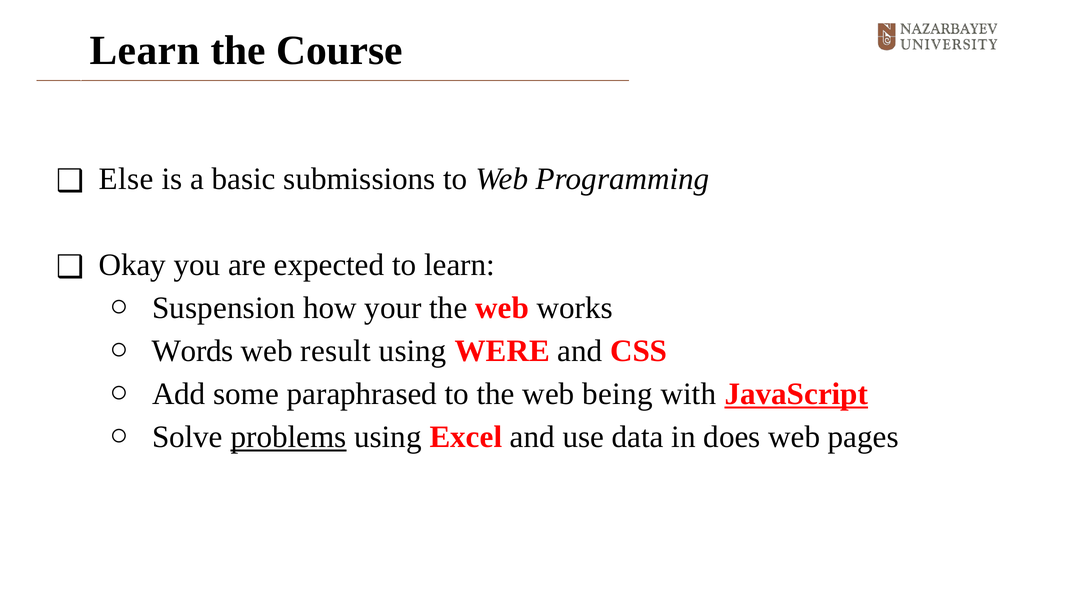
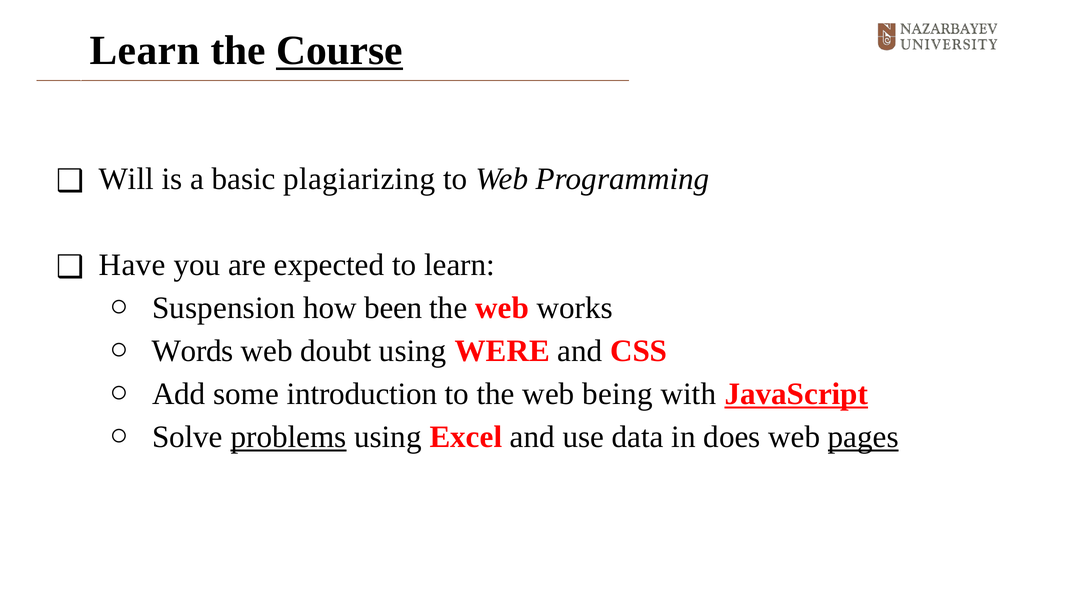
Course underline: none -> present
Else: Else -> Will
submissions: submissions -> plagiarizing
Okay: Okay -> Have
your: your -> been
result: result -> doubt
paraphrased: paraphrased -> introduction
pages underline: none -> present
